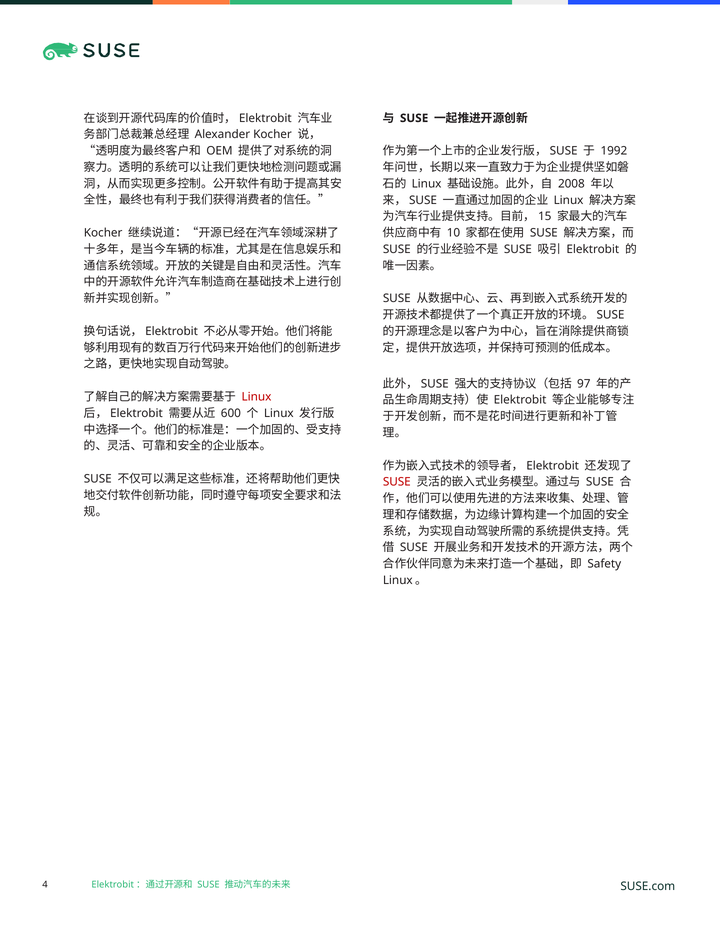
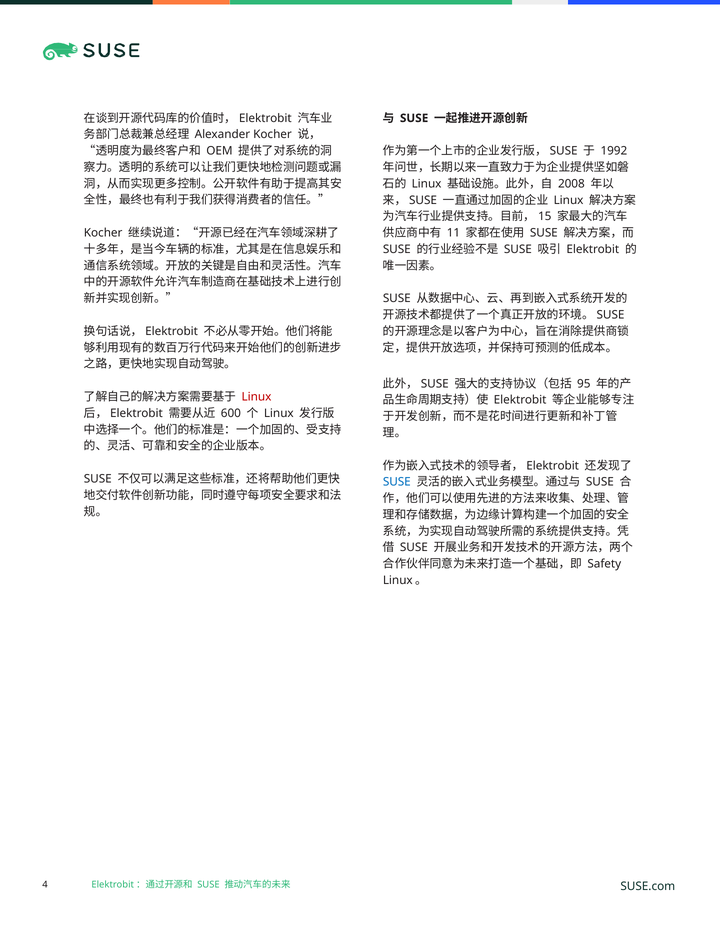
10: 10 -> 11
97: 97 -> 95
SUSE at (397, 482) colour: red -> blue
